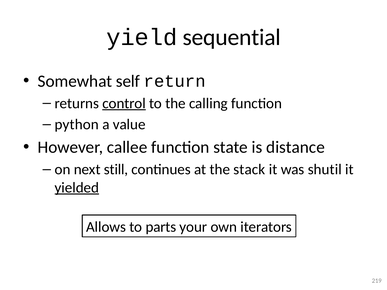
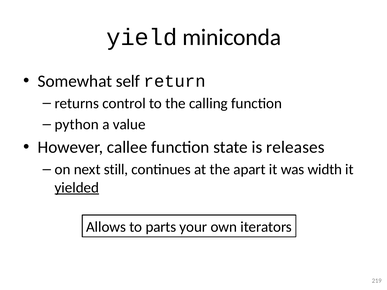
sequential: sequential -> miniconda
control underline: present -> none
distance: distance -> releases
stack: stack -> apart
shutil: shutil -> width
